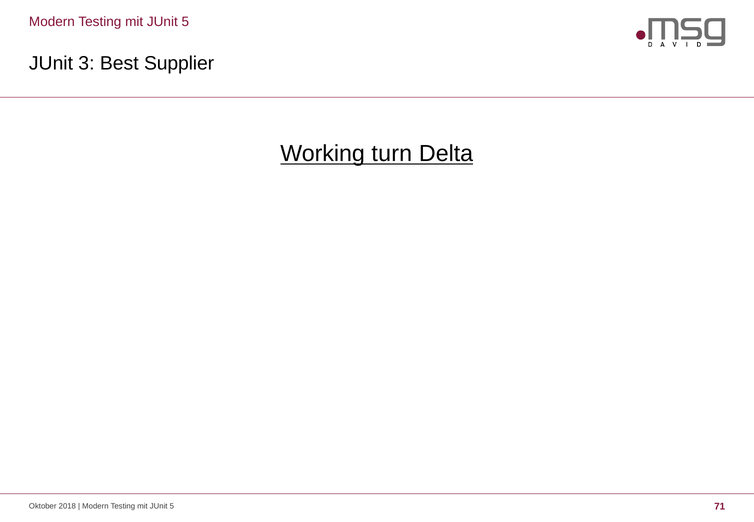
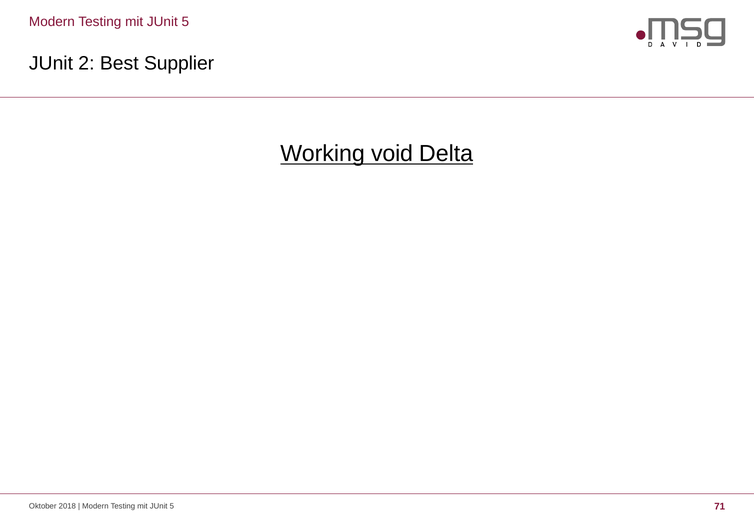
3: 3 -> 2
turn: turn -> void
